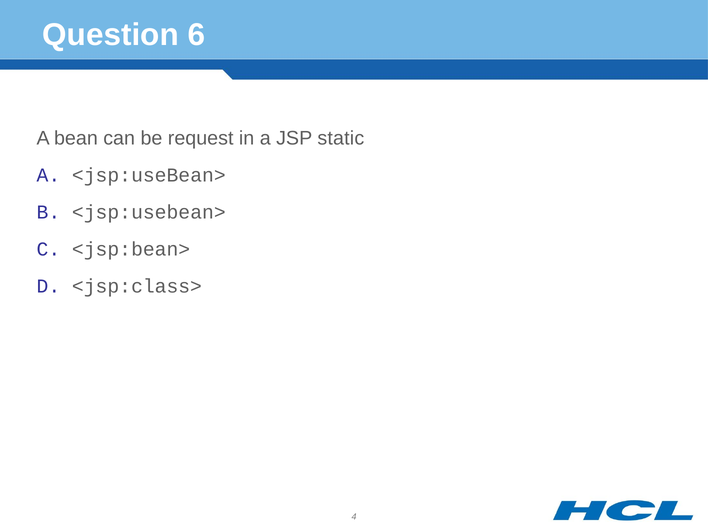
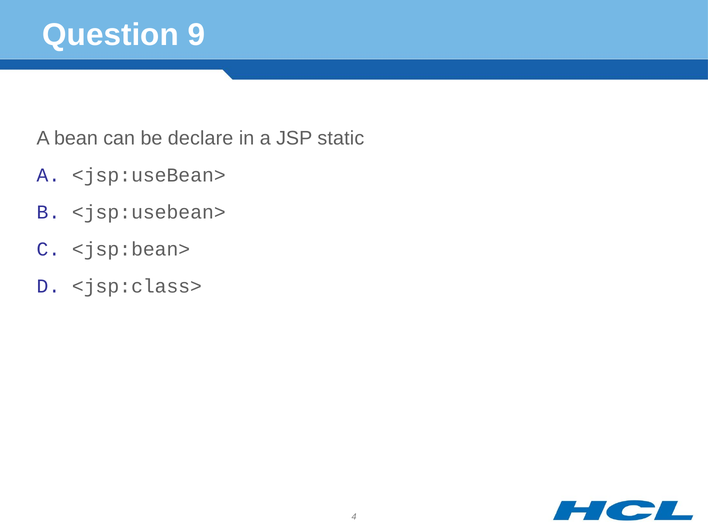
6: 6 -> 9
request: request -> declare
